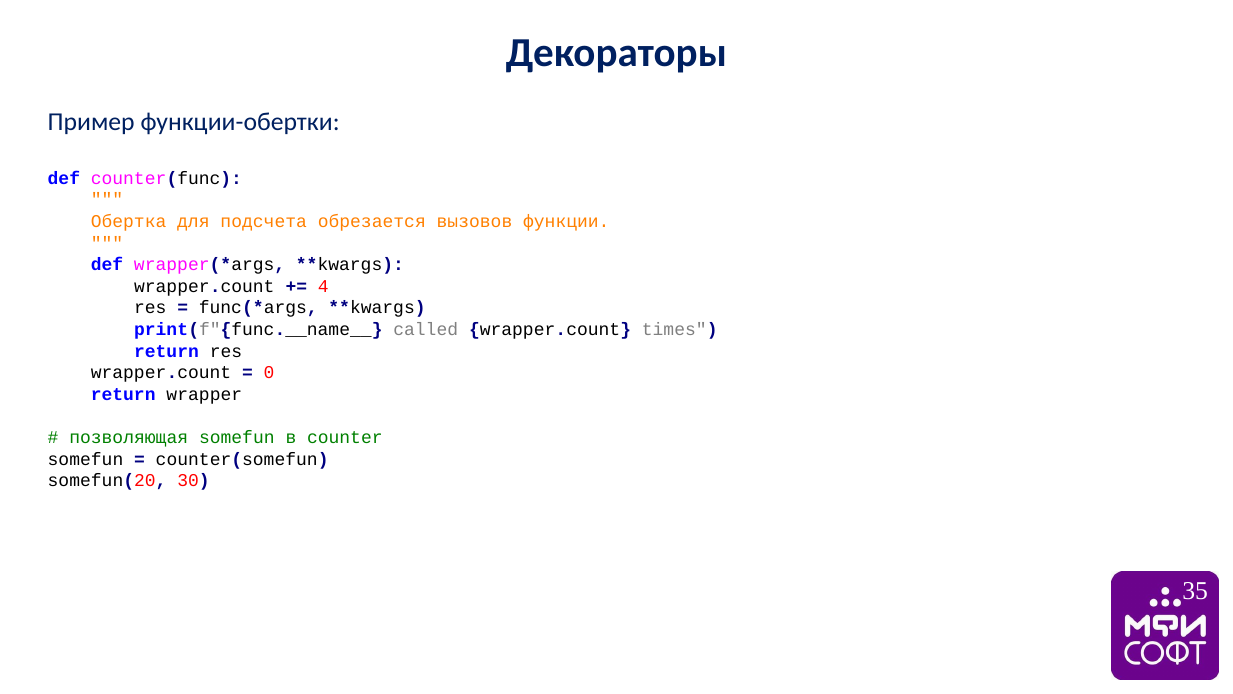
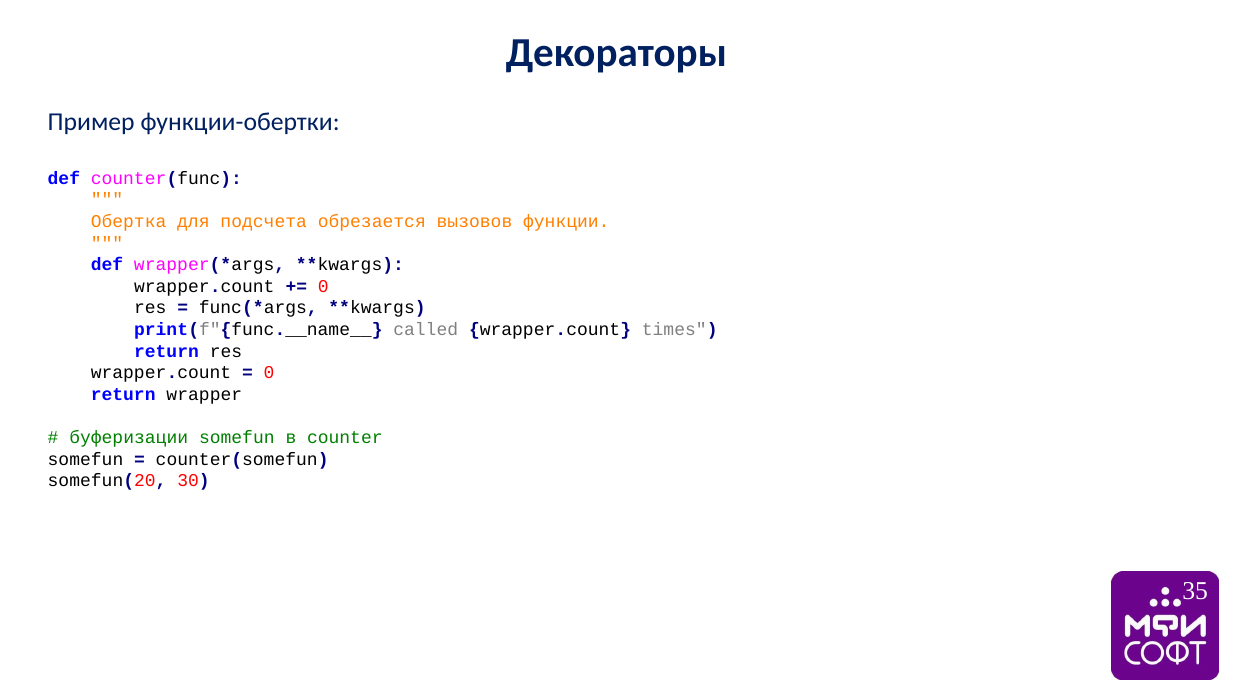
4 at (323, 286): 4 -> 0
позволяющая: позволяющая -> буферизации
